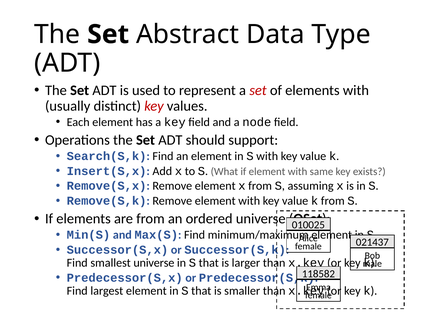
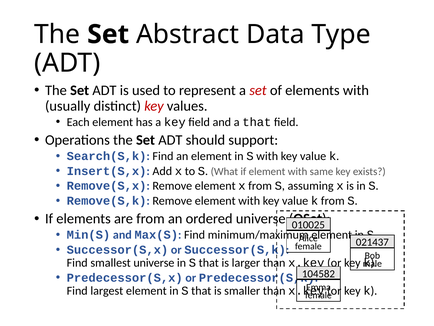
a node: node -> that
118582: 118582 -> 104582
